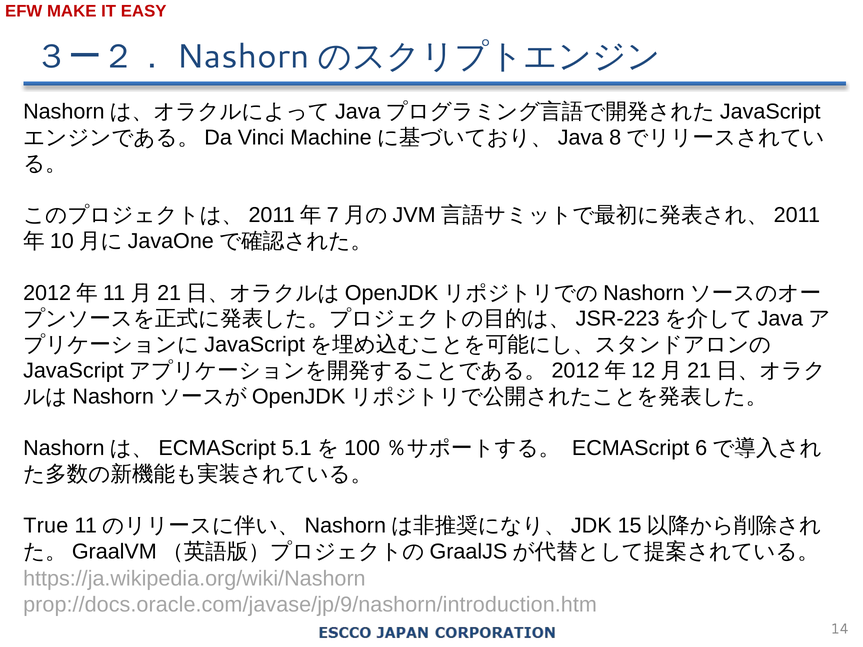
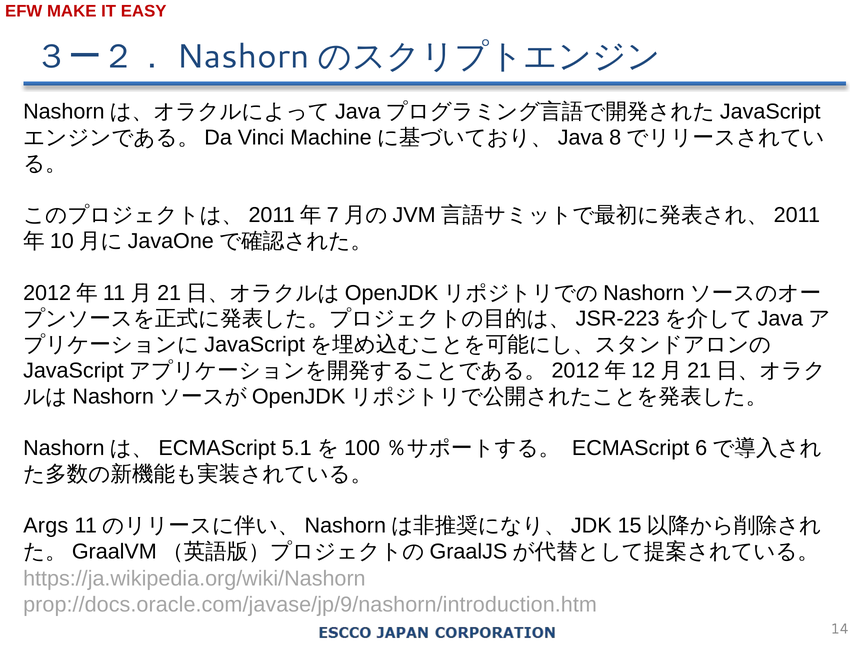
True: True -> Args
